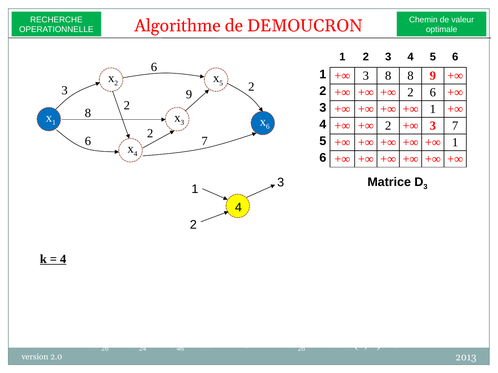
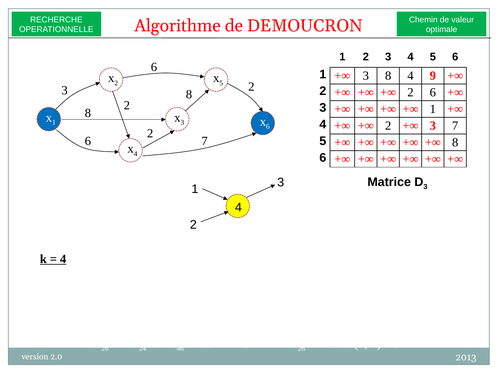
8 8: 8 -> 4
9 at (189, 95): 9 -> 8
1 at (455, 143): 1 -> 8
